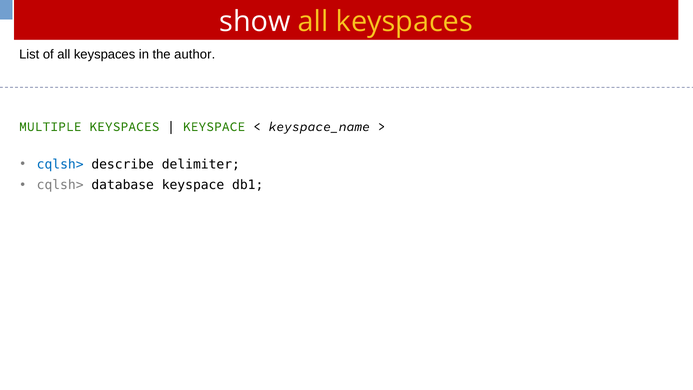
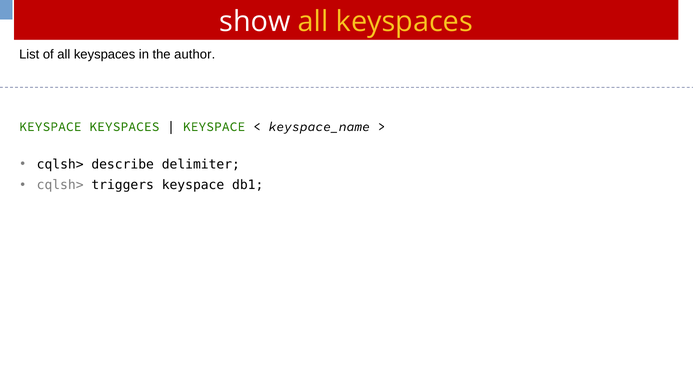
MULTIPLE at (50, 127): MULTIPLE -> KEYSPACE
cqlsh> at (60, 164) colour: blue -> black
database: database -> triggers
